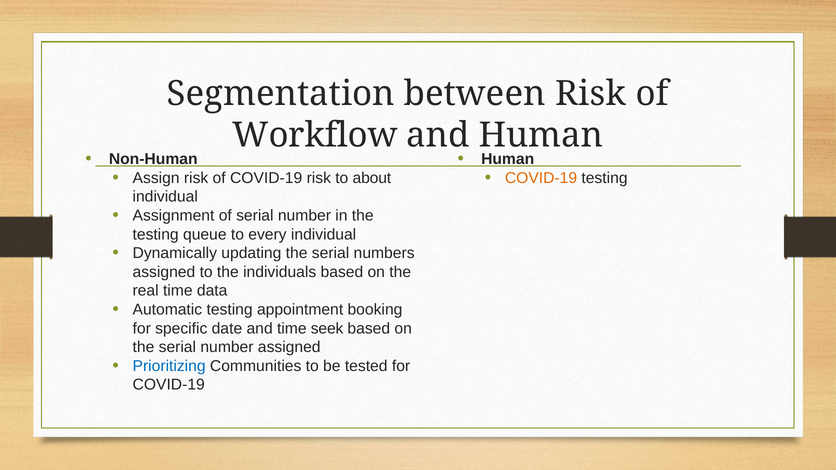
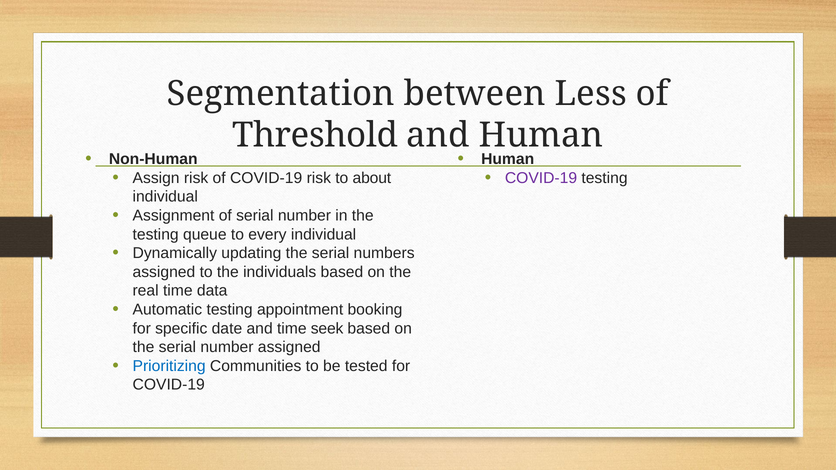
between Risk: Risk -> Less
Workflow: Workflow -> Threshold
COVID-19 at (541, 178) colour: orange -> purple
